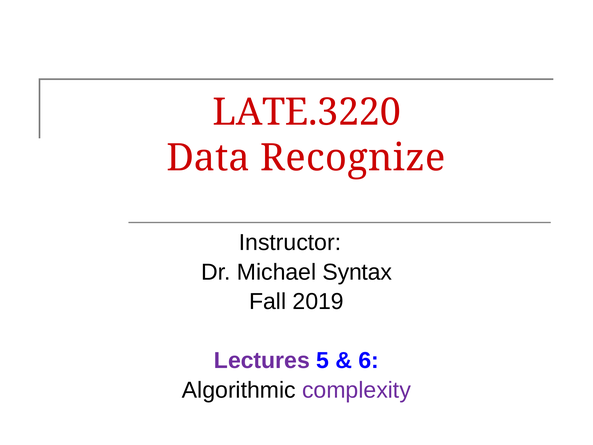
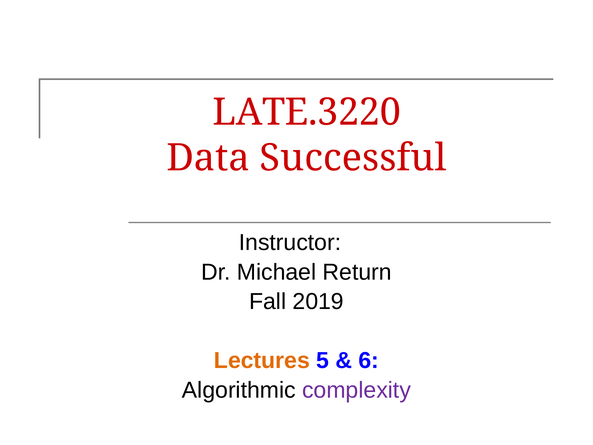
Recognize: Recognize -> Successful
Syntax: Syntax -> Return
Lectures colour: purple -> orange
